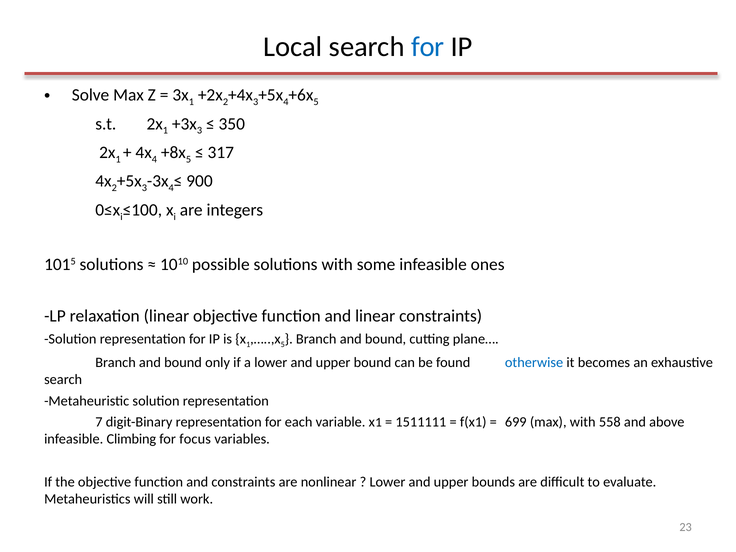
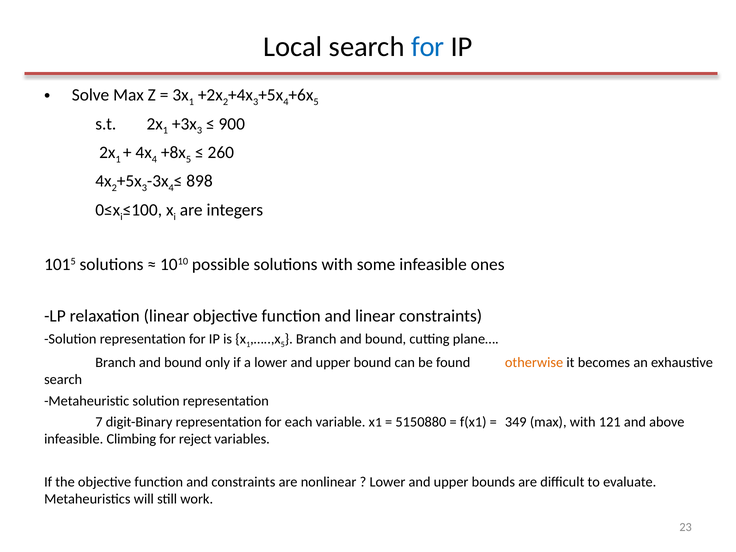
350: 350 -> 900
317: 317 -> 260
900: 900 -> 898
otherwise colour: blue -> orange
1511111: 1511111 -> 5150880
699: 699 -> 349
558: 558 -> 121
focus: focus -> reject
